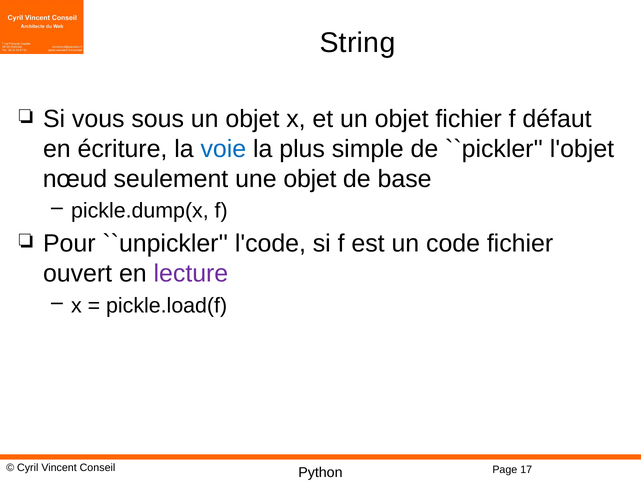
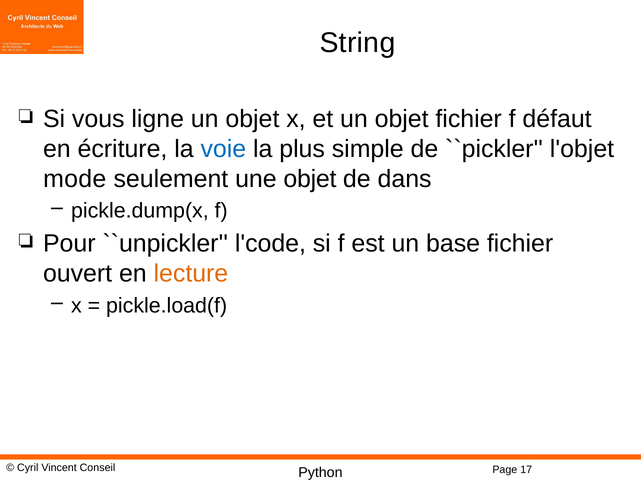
sous: sous -> ligne
nœud: nœud -> mode
base: base -> dans
code: code -> base
lecture colour: purple -> orange
